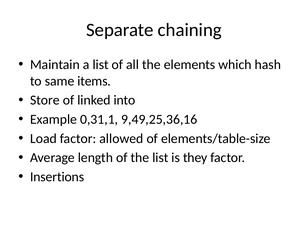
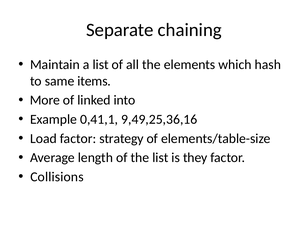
Store: Store -> More
0,31,1: 0,31,1 -> 0,41,1
allowed: allowed -> strategy
Insertions: Insertions -> Collisions
